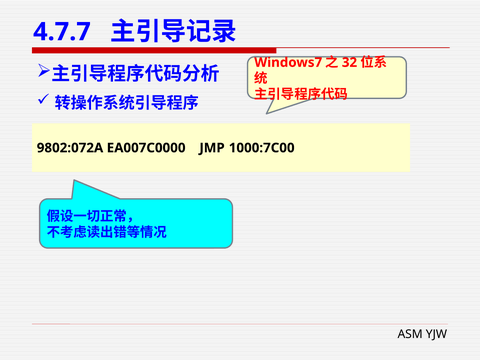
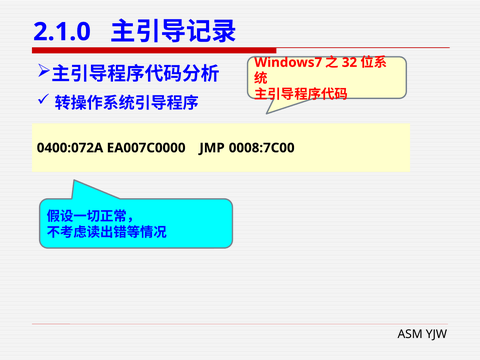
4.7.7: 4.7.7 -> 2.1.0
9802:072A: 9802:072A -> 0400:072A
1000:7C00: 1000:7C00 -> 0008:7C00
